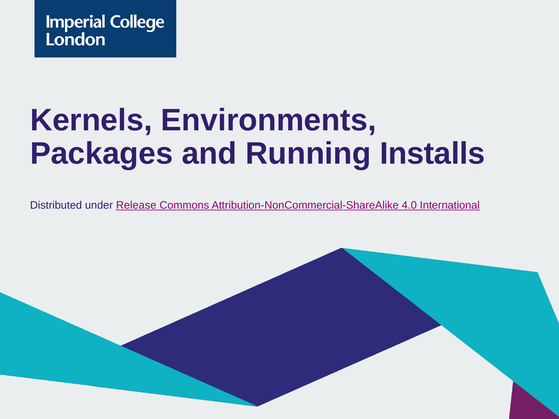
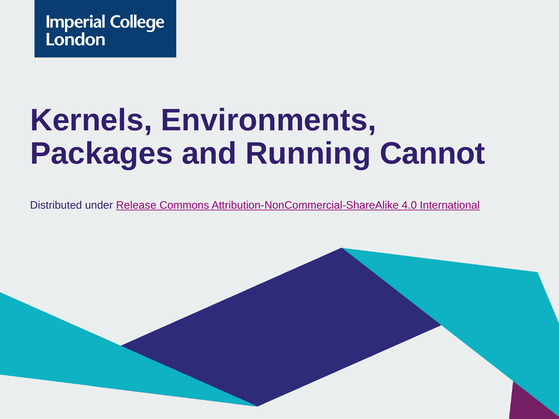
Installs: Installs -> Cannot
